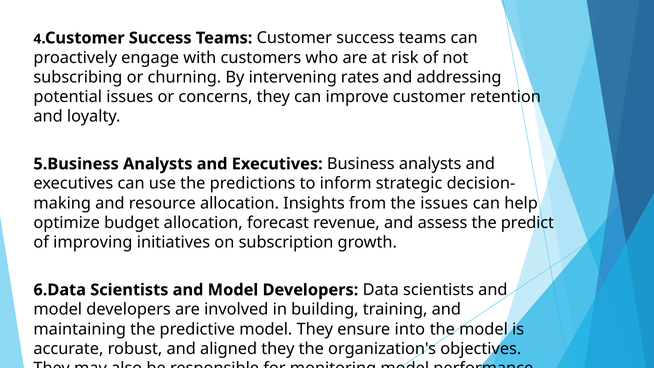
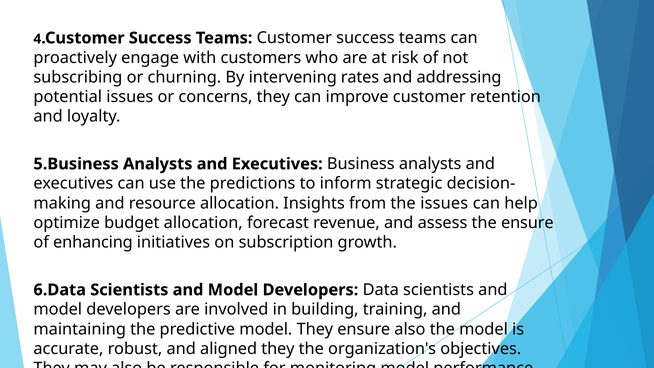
the predict: predict -> ensure
improving: improving -> enhancing
ensure into: into -> also
